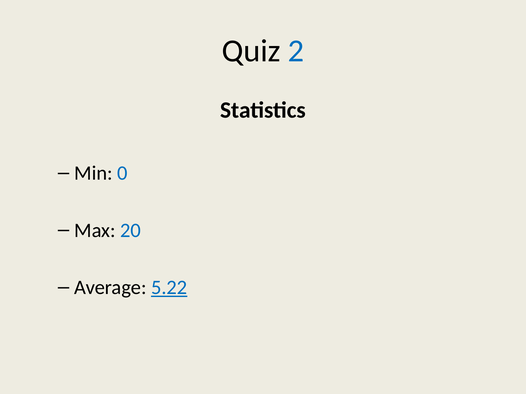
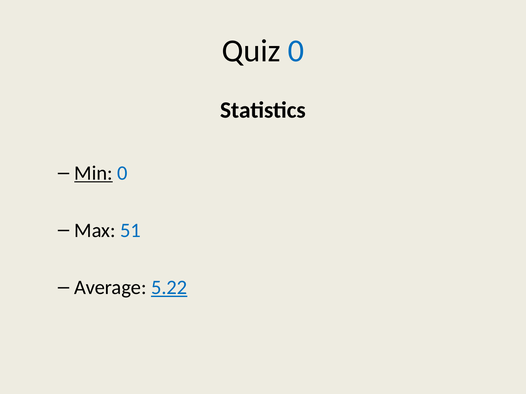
Quiz 2: 2 -> 0
Min underline: none -> present
20: 20 -> 51
